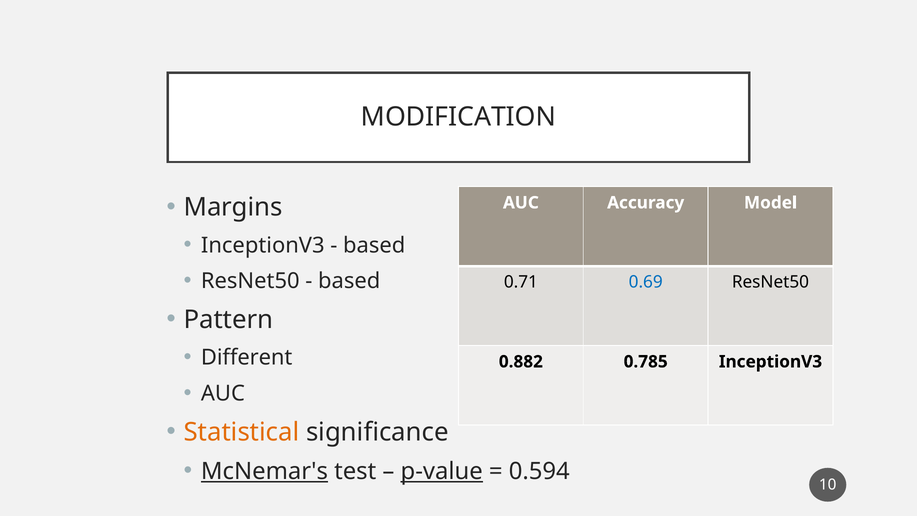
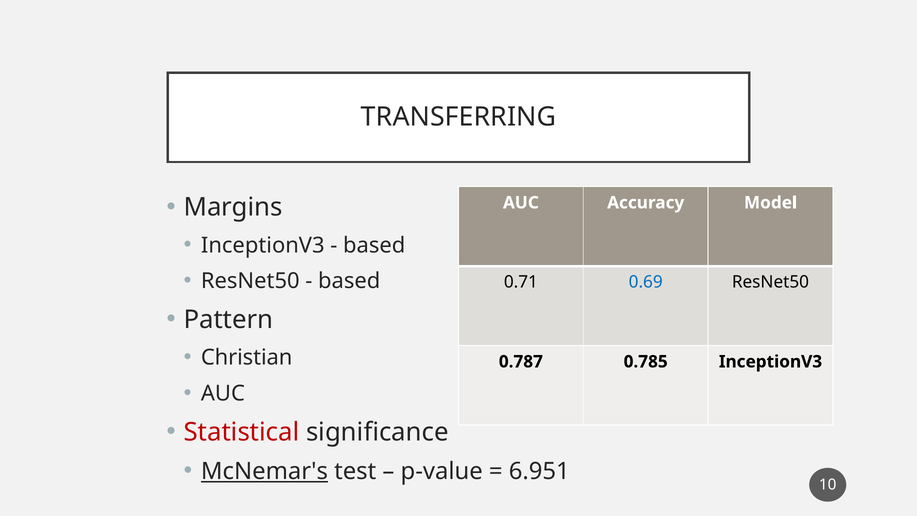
MODIFICATION: MODIFICATION -> TRANSFERRING
Different: Different -> Christian
0.882: 0.882 -> 0.787
Statistical colour: orange -> red
p-value underline: present -> none
0.594: 0.594 -> 6.951
